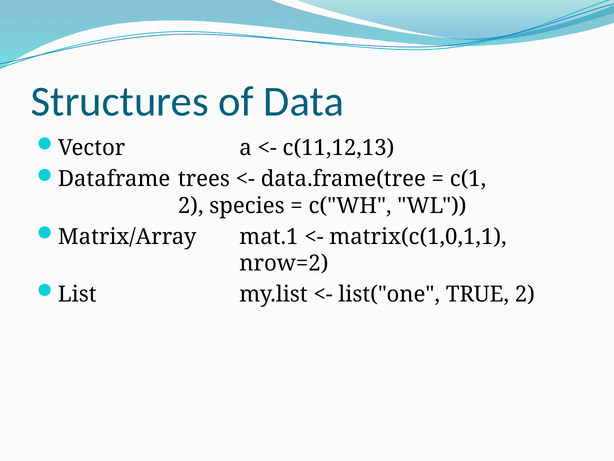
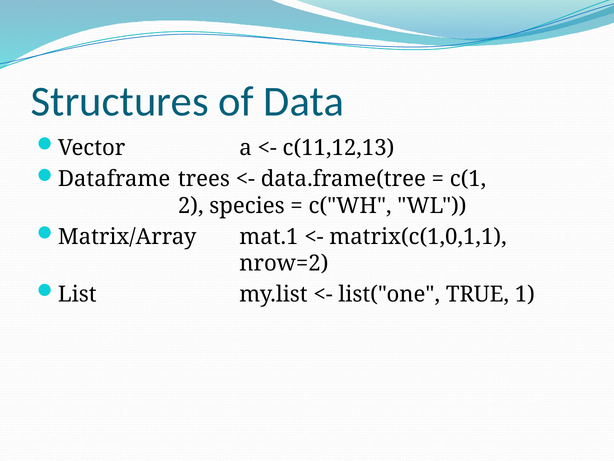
TRUE 2: 2 -> 1
